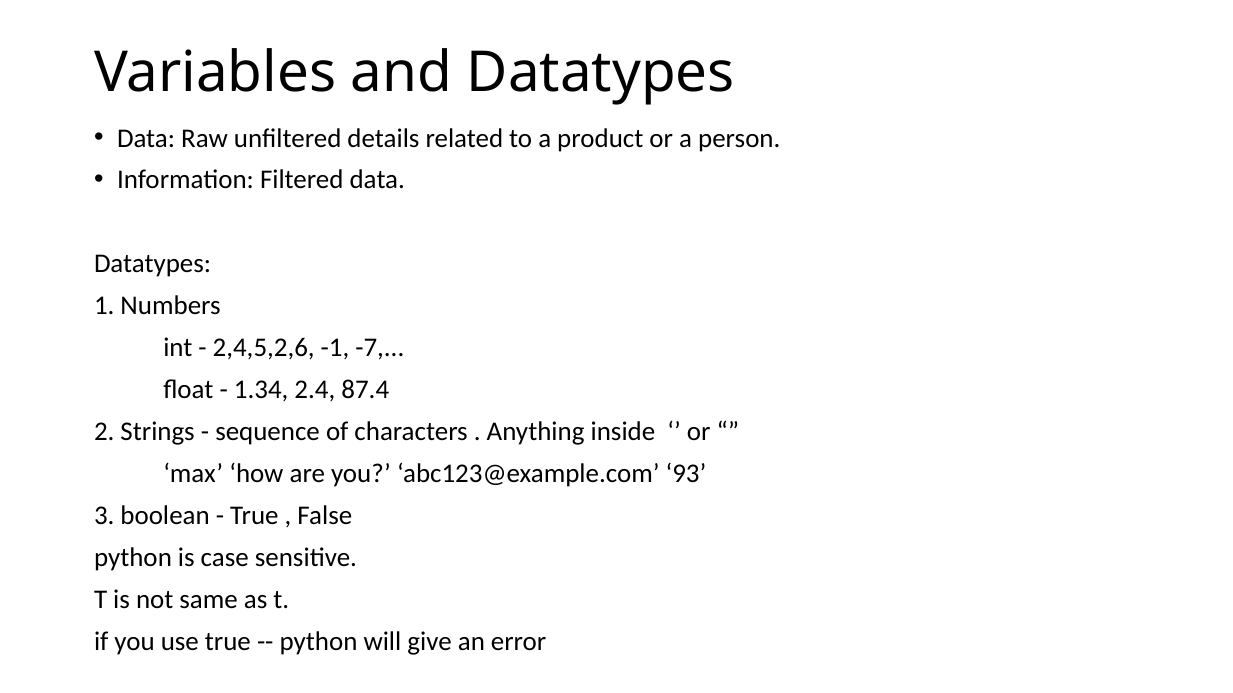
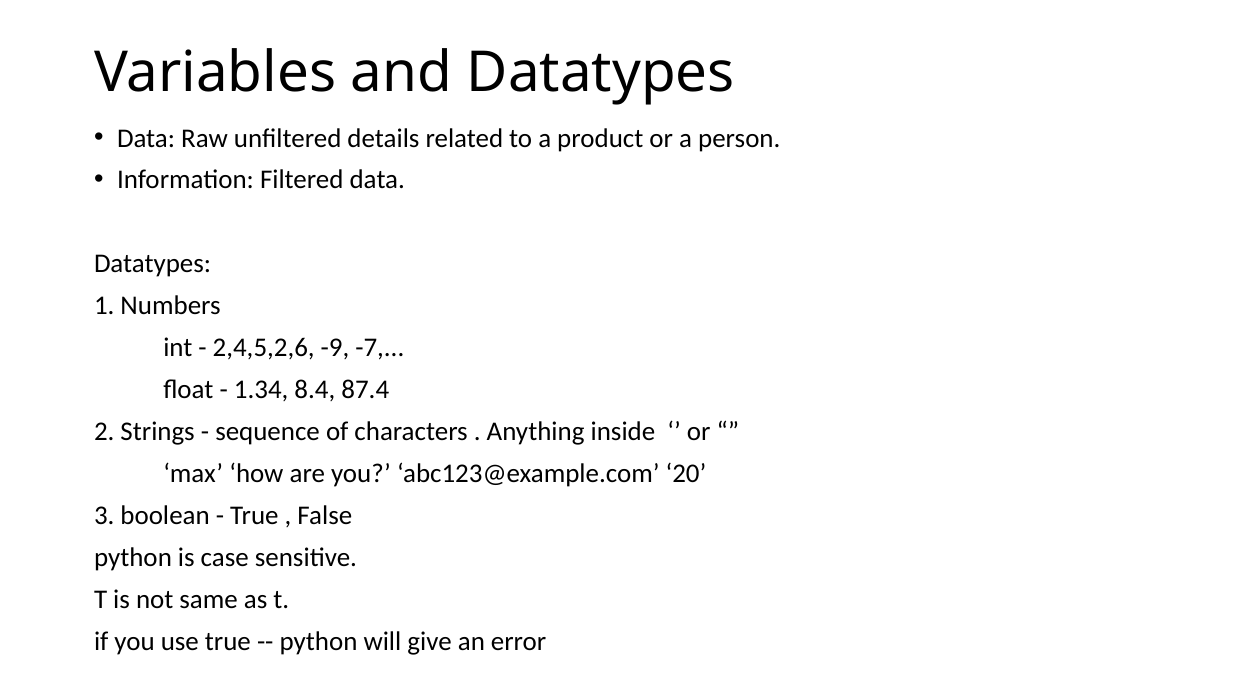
-1: -1 -> -9
2.4: 2.4 -> 8.4
93: 93 -> 20
